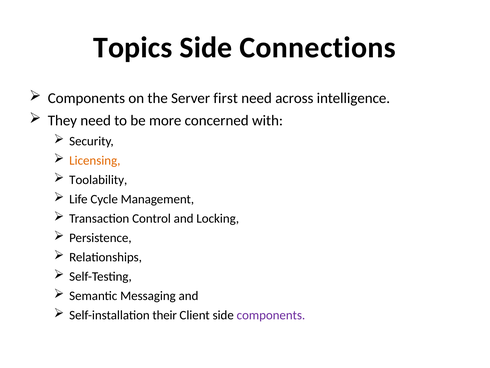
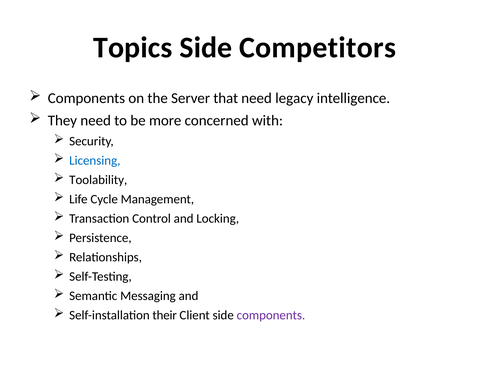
Connections: Connections -> Competitors
first: first -> that
across: across -> legacy
Licensing colour: orange -> blue
